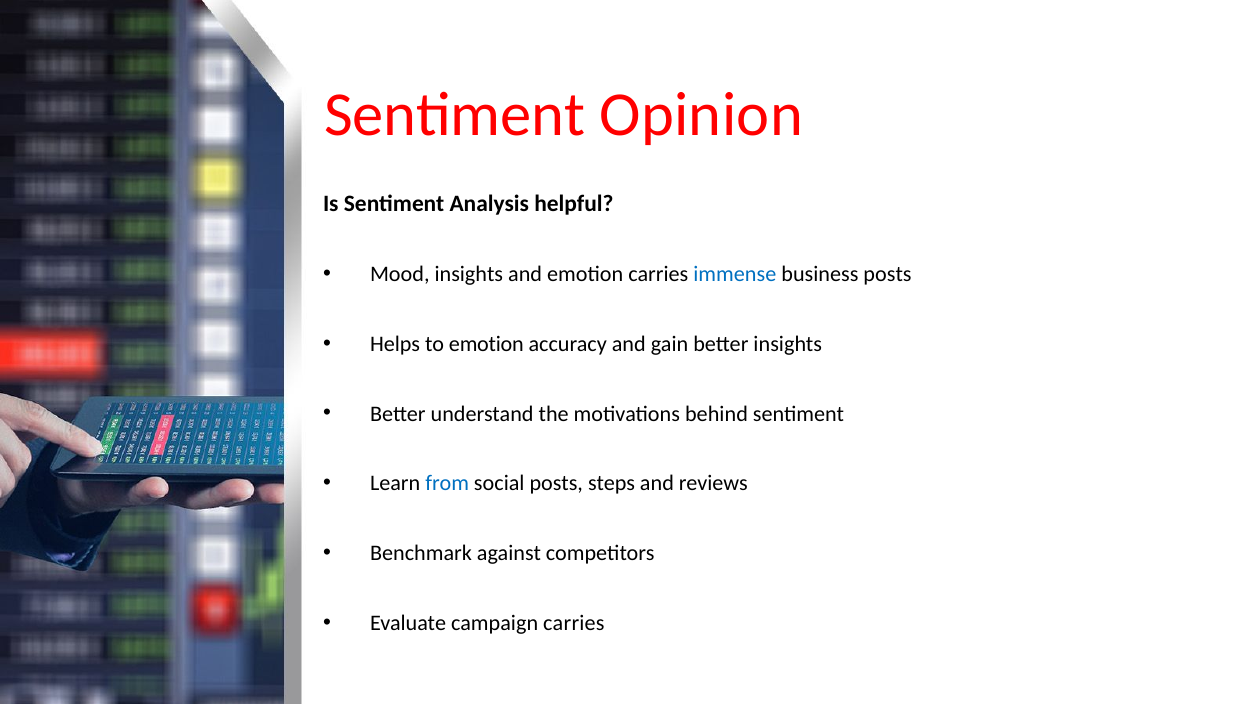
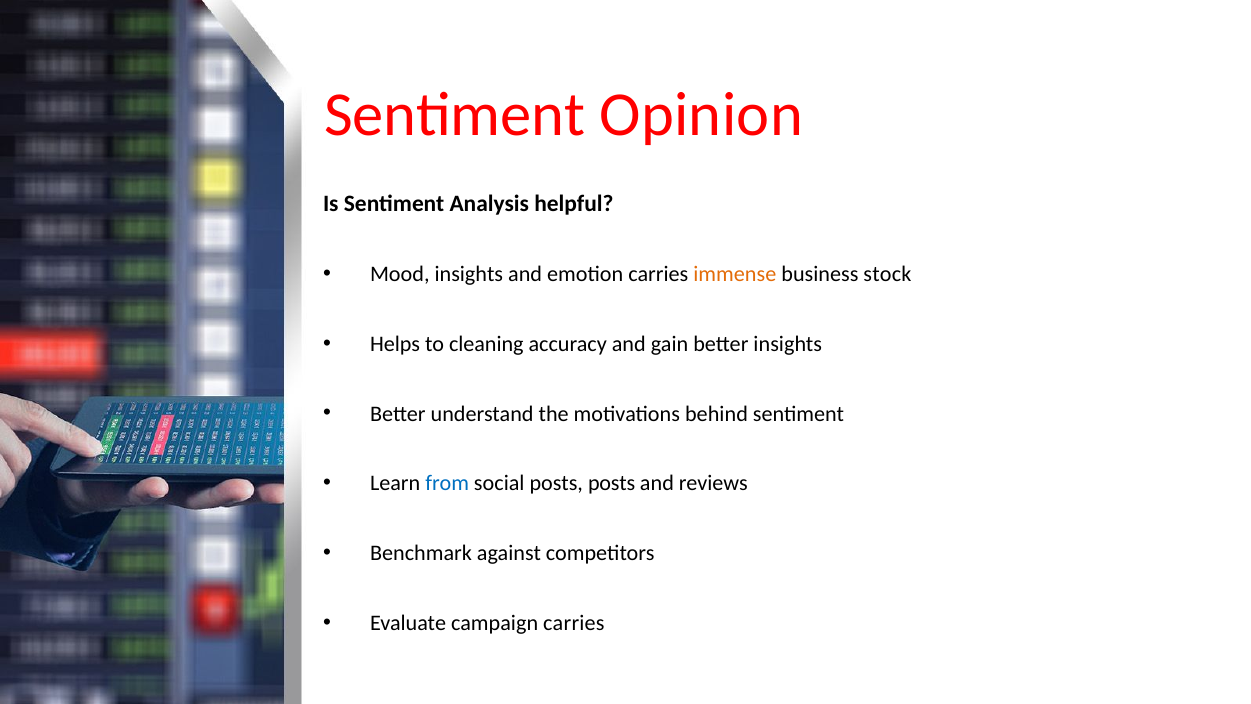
immense colour: blue -> orange
business posts: posts -> stock
to emotion: emotion -> cleaning
posts steps: steps -> posts
